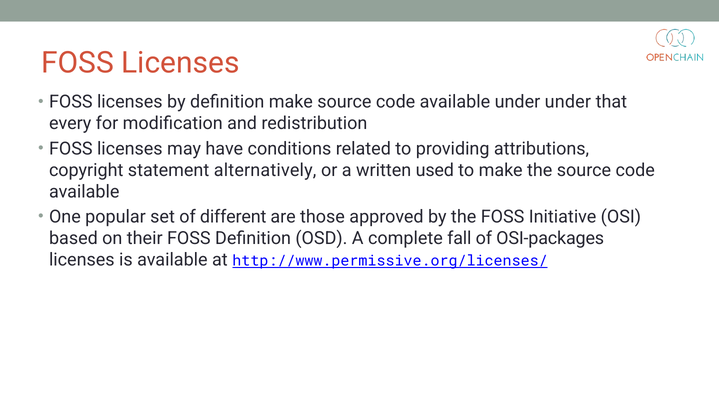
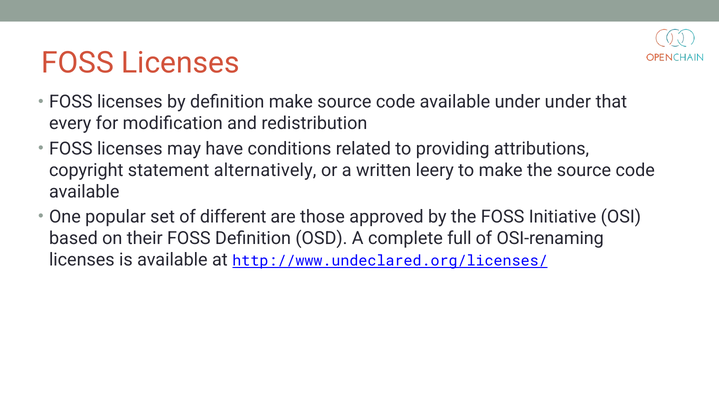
used: used -> leery
fall: fall -> full
OSI-packages: OSI-packages -> OSI-renaming
http://www.permissive.org/licenses/: http://www.permissive.org/licenses/ -> http://www.undeclared.org/licenses/
